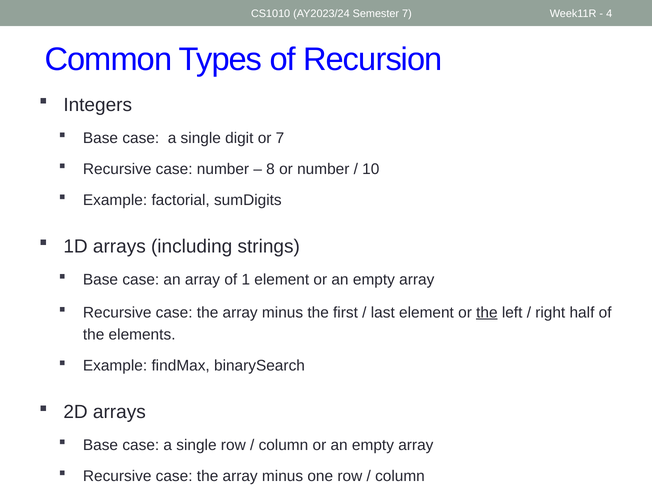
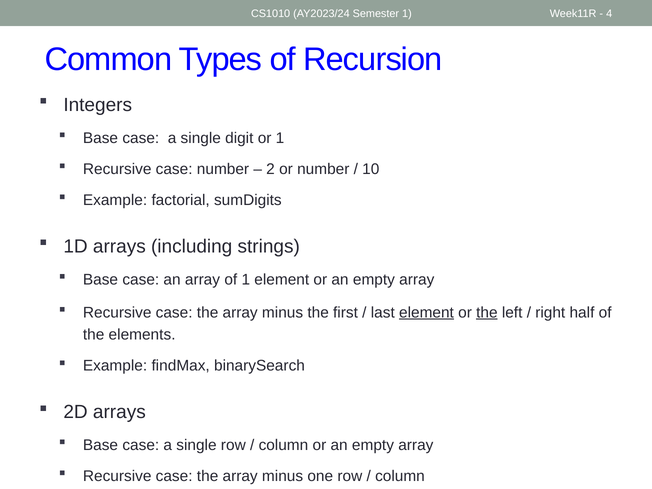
Semester 7: 7 -> 1
or 7: 7 -> 1
8: 8 -> 2
element at (426, 313) underline: none -> present
